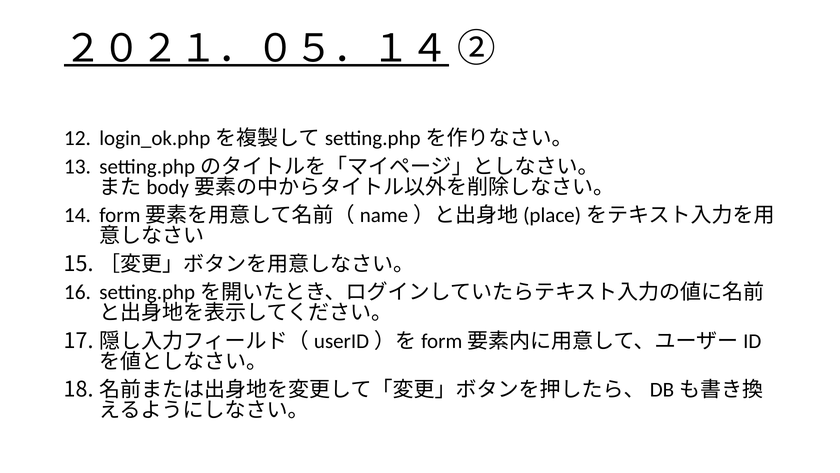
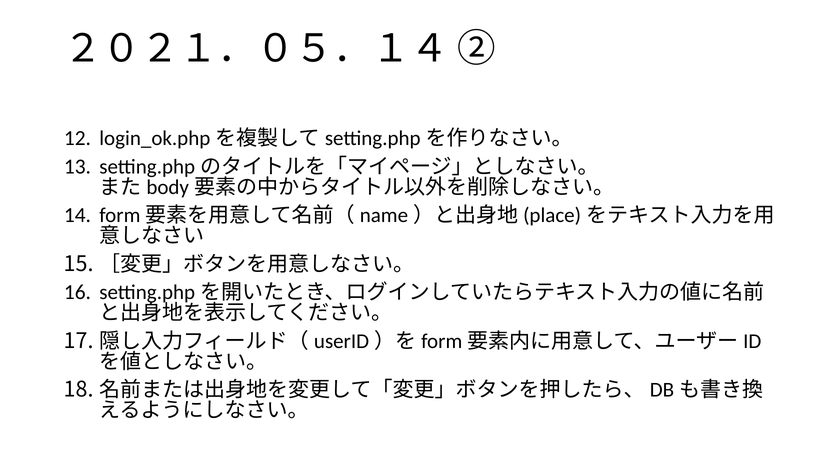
２０２１．０５．１４ underline: present -> none
